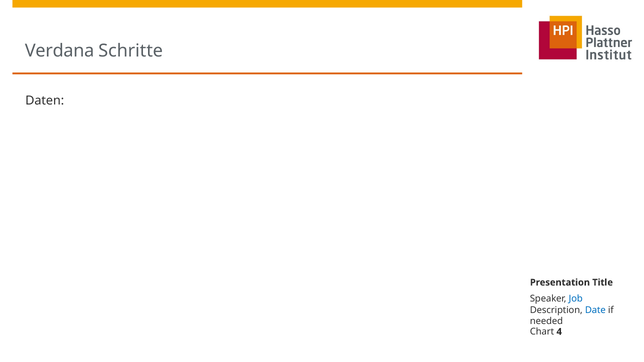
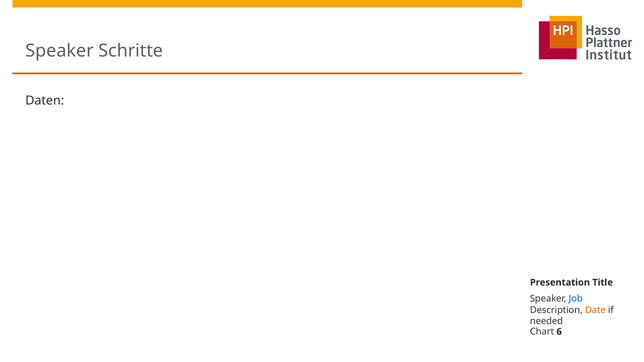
Verdana at (60, 51): Verdana -> Speaker
Date colour: blue -> orange
4: 4 -> 6
